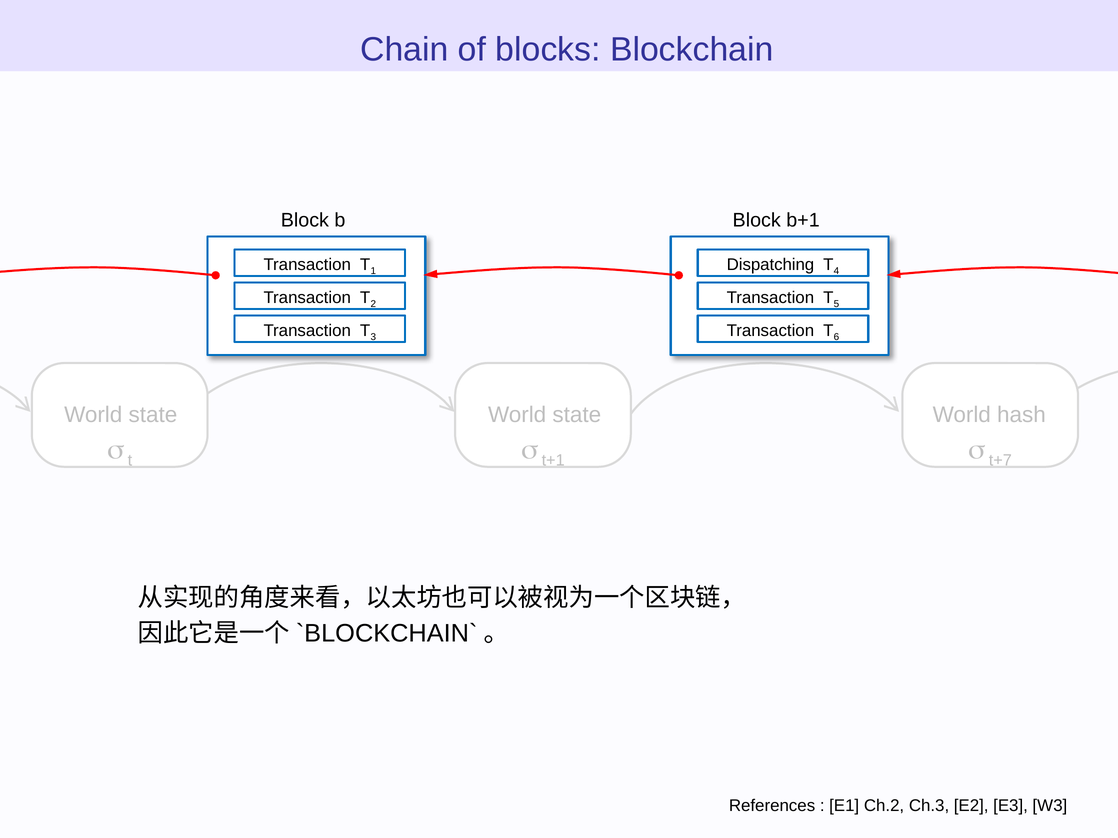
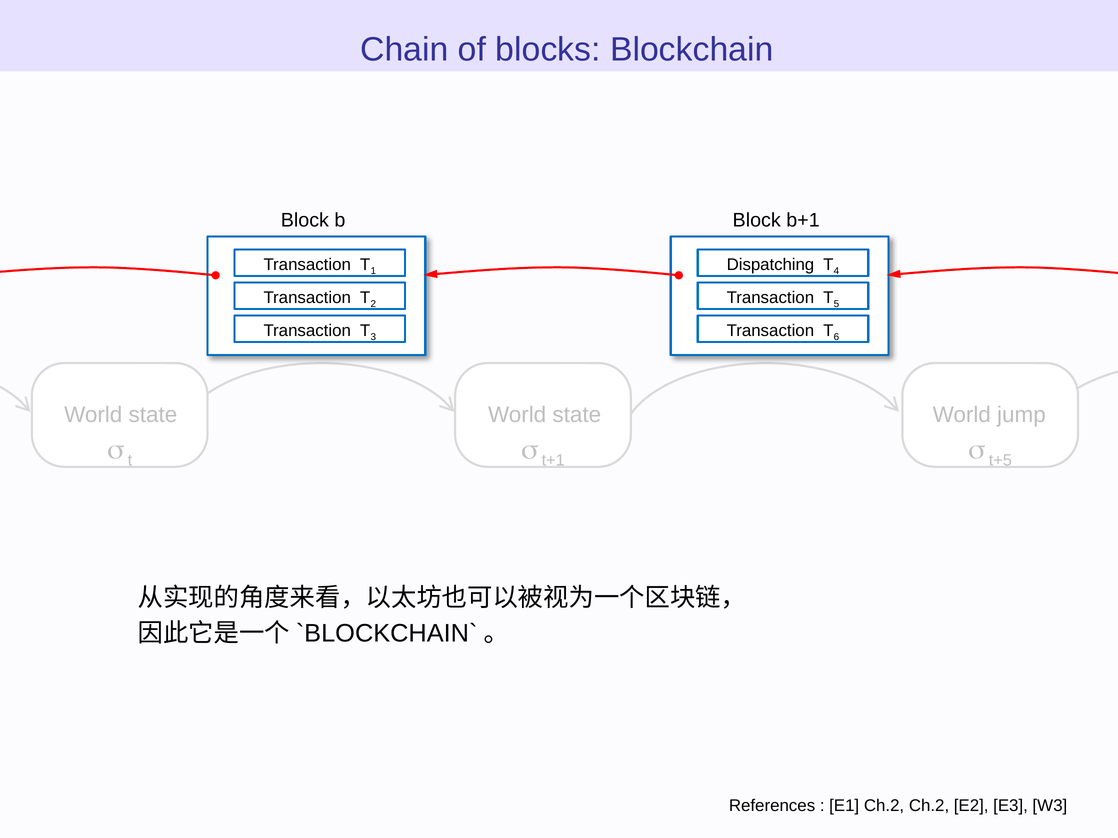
hash: hash -> jump
t+7: t+7 -> t+5
Ch.2 Ch.3: Ch.3 -> Ch.2
